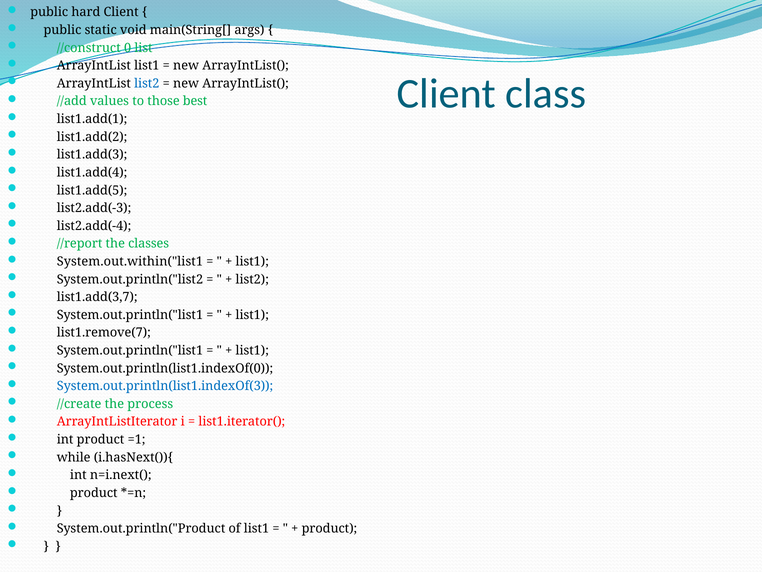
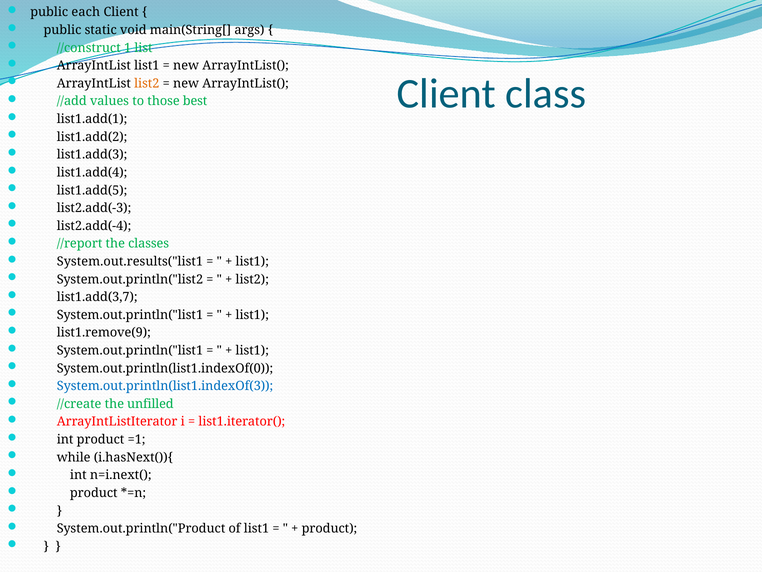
hard: hard -> each
0: 0 -> 1
list2 at (147, 83) colour: blue -> orange
System.out.within("list1: System.out.within("list1 -> System.out.results("list1
list1.remove(7: list1.remove(7 -> list1.remove(9
process: process -> unfilled
